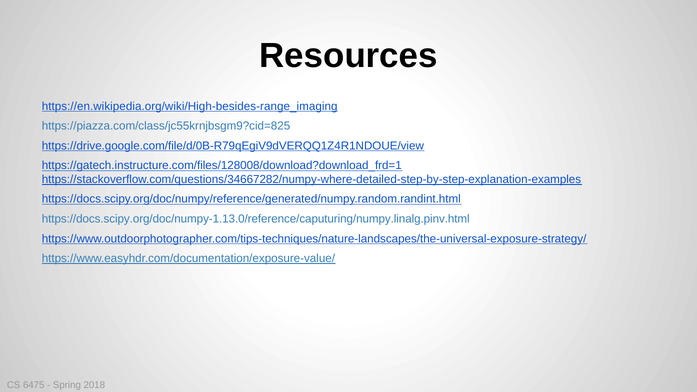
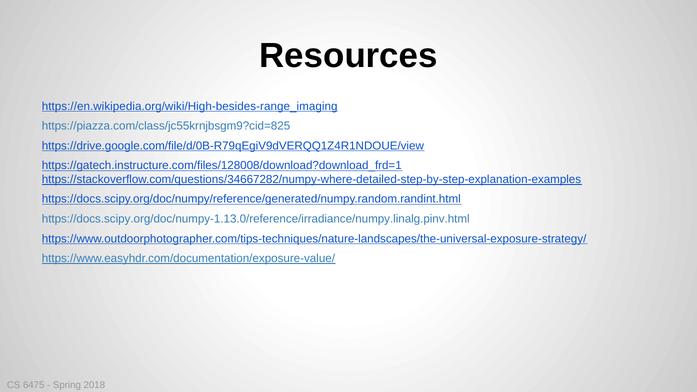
https://docs.scipy.org/doc/numpy-1.13.0/reference/caputuring/numpy.linalg.pinv.html: https://docs.scipy.org/doc/numpy-1.13.0/reference/caputuring/numpy.linalg.pinv.html -> https://docs.scipy.org/doc/numpy-1.13.0/reference/irradiance/numpy.linalg.pinv.html
